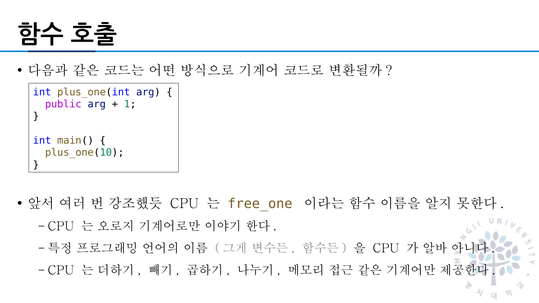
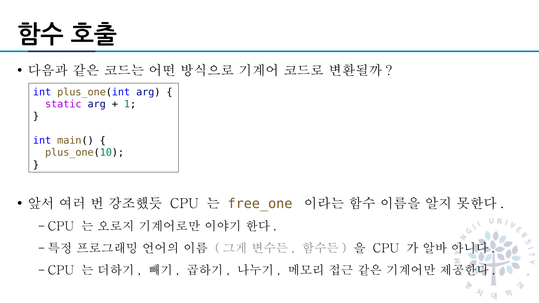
public: public -> static
